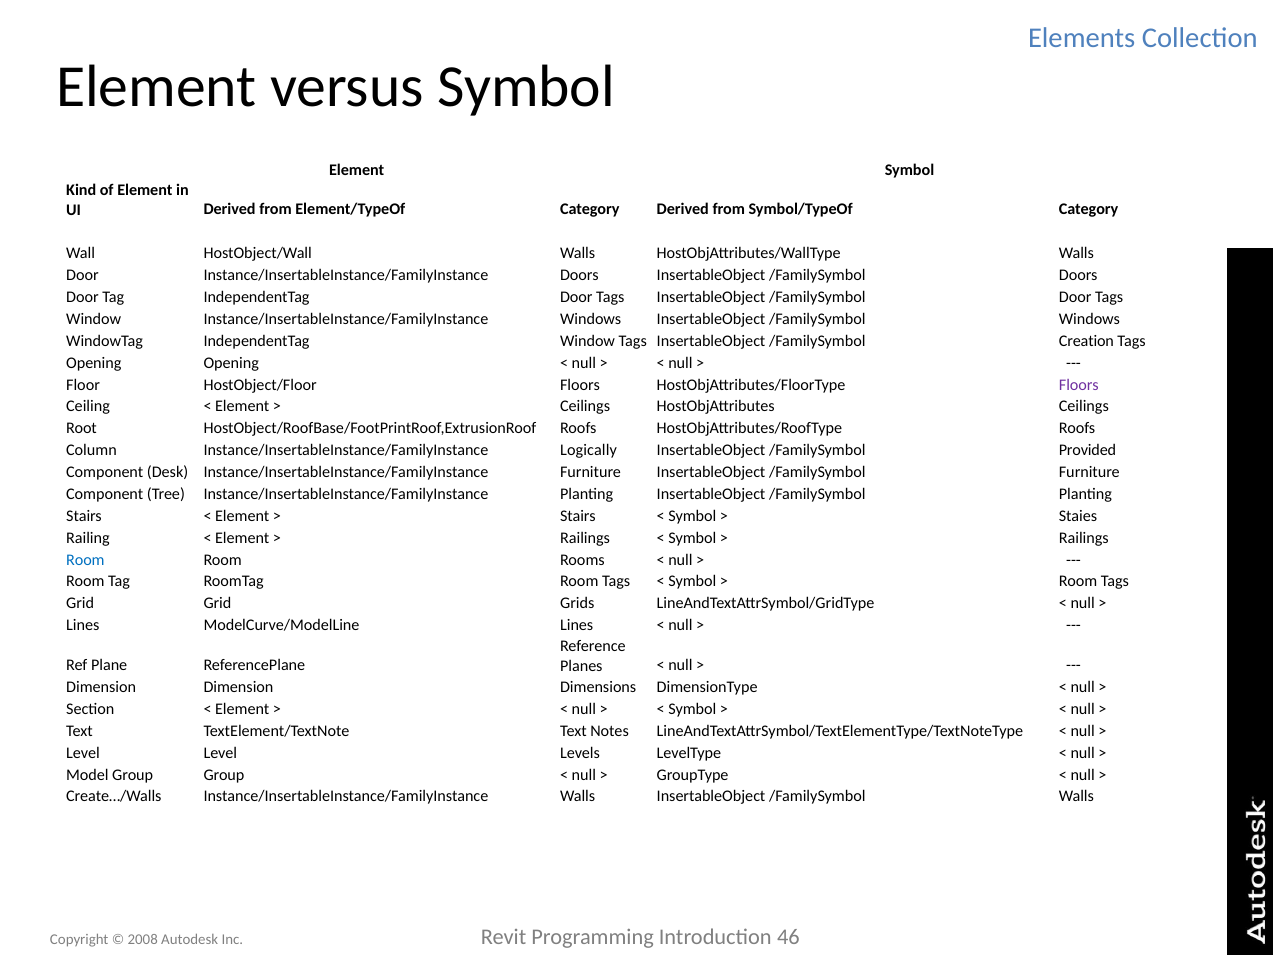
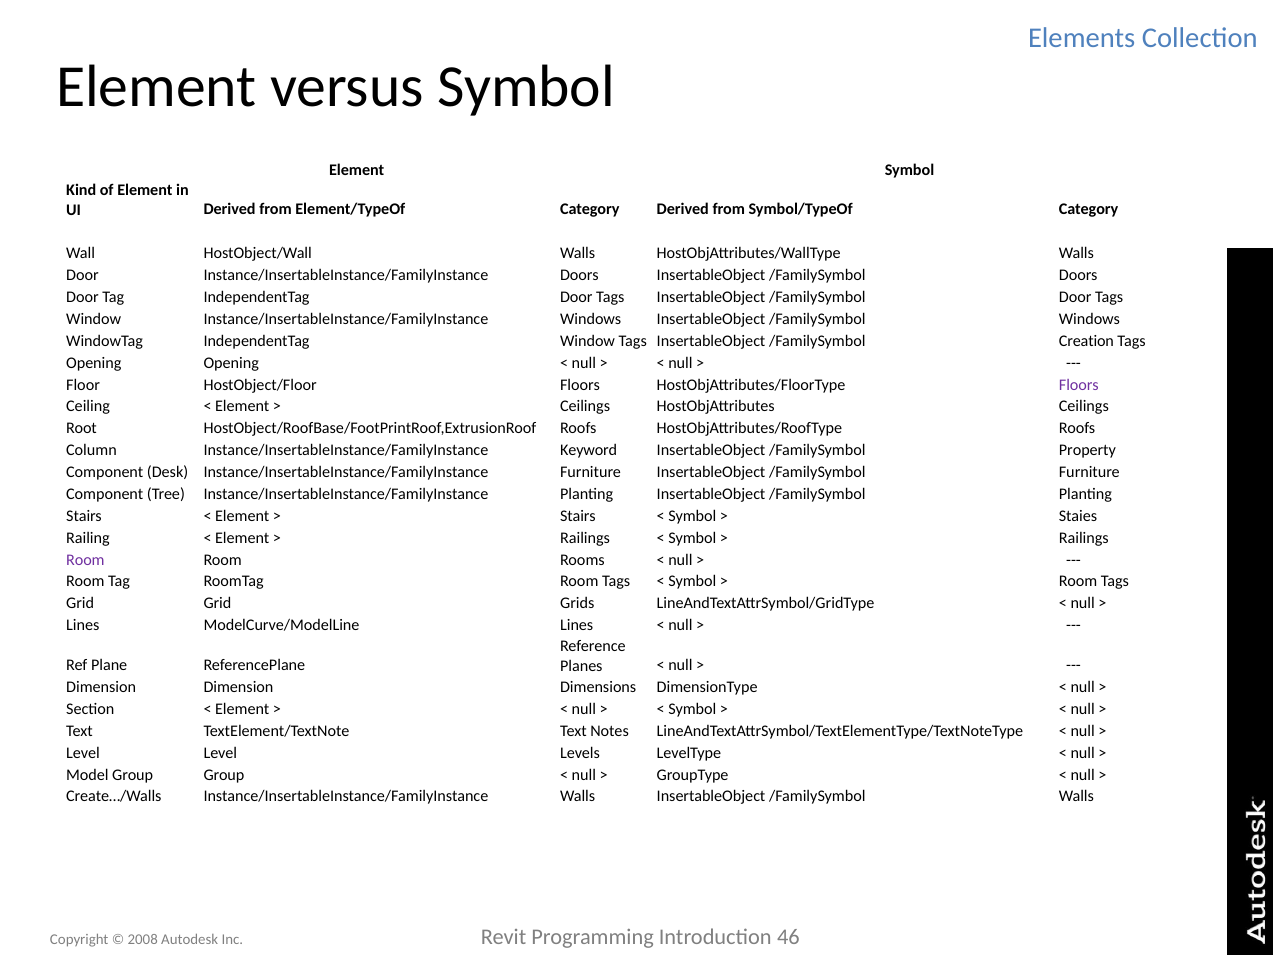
Logically: Logically -> Keyword
Provided: Provided -> Property
Room at (85, 560) colour: blue -> purple
